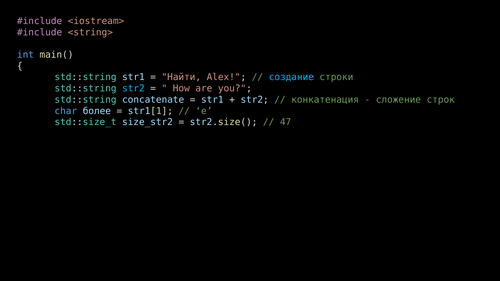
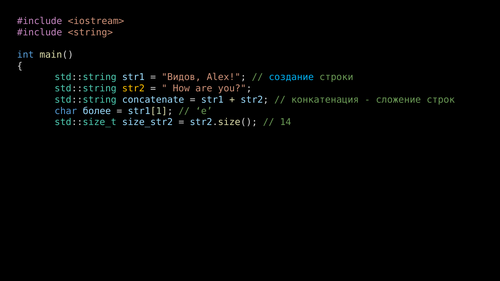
Найти: Найти -> Видов
str2 at (133, 89) colour: light blue -> yellow
47: 47 -> 14
